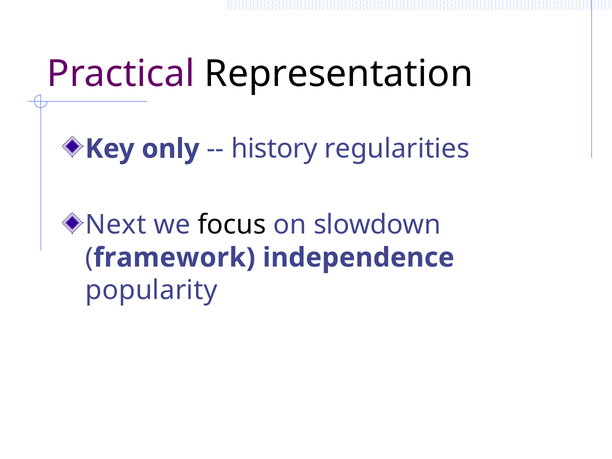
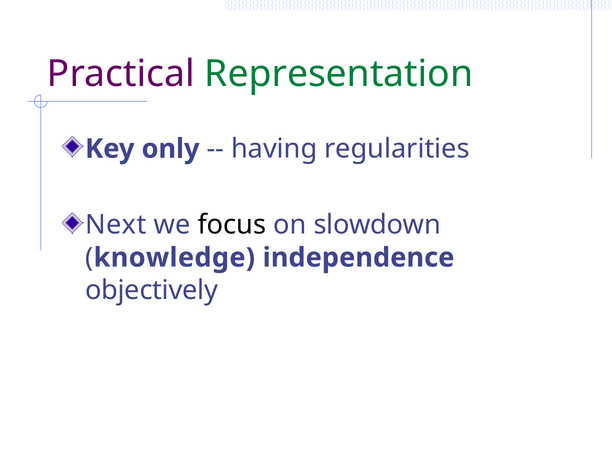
Representation colour: black -> green
history: history -> having
framework: framework -> knowledge
popularity: popularity -> objectively
